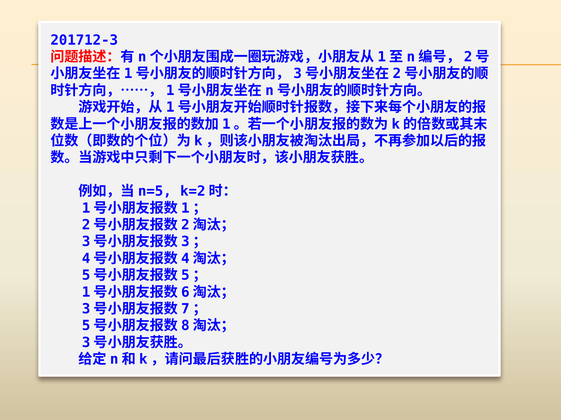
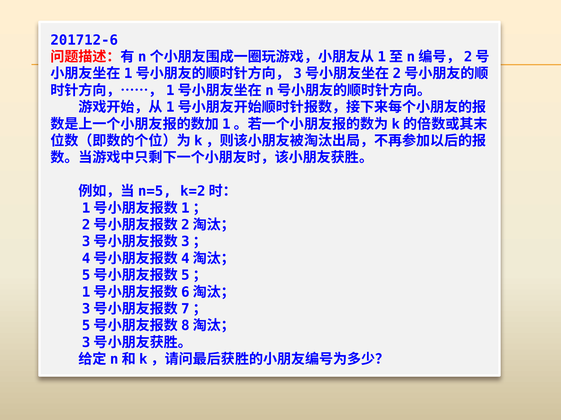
201712-3: 201712-3 -> 201712-6
